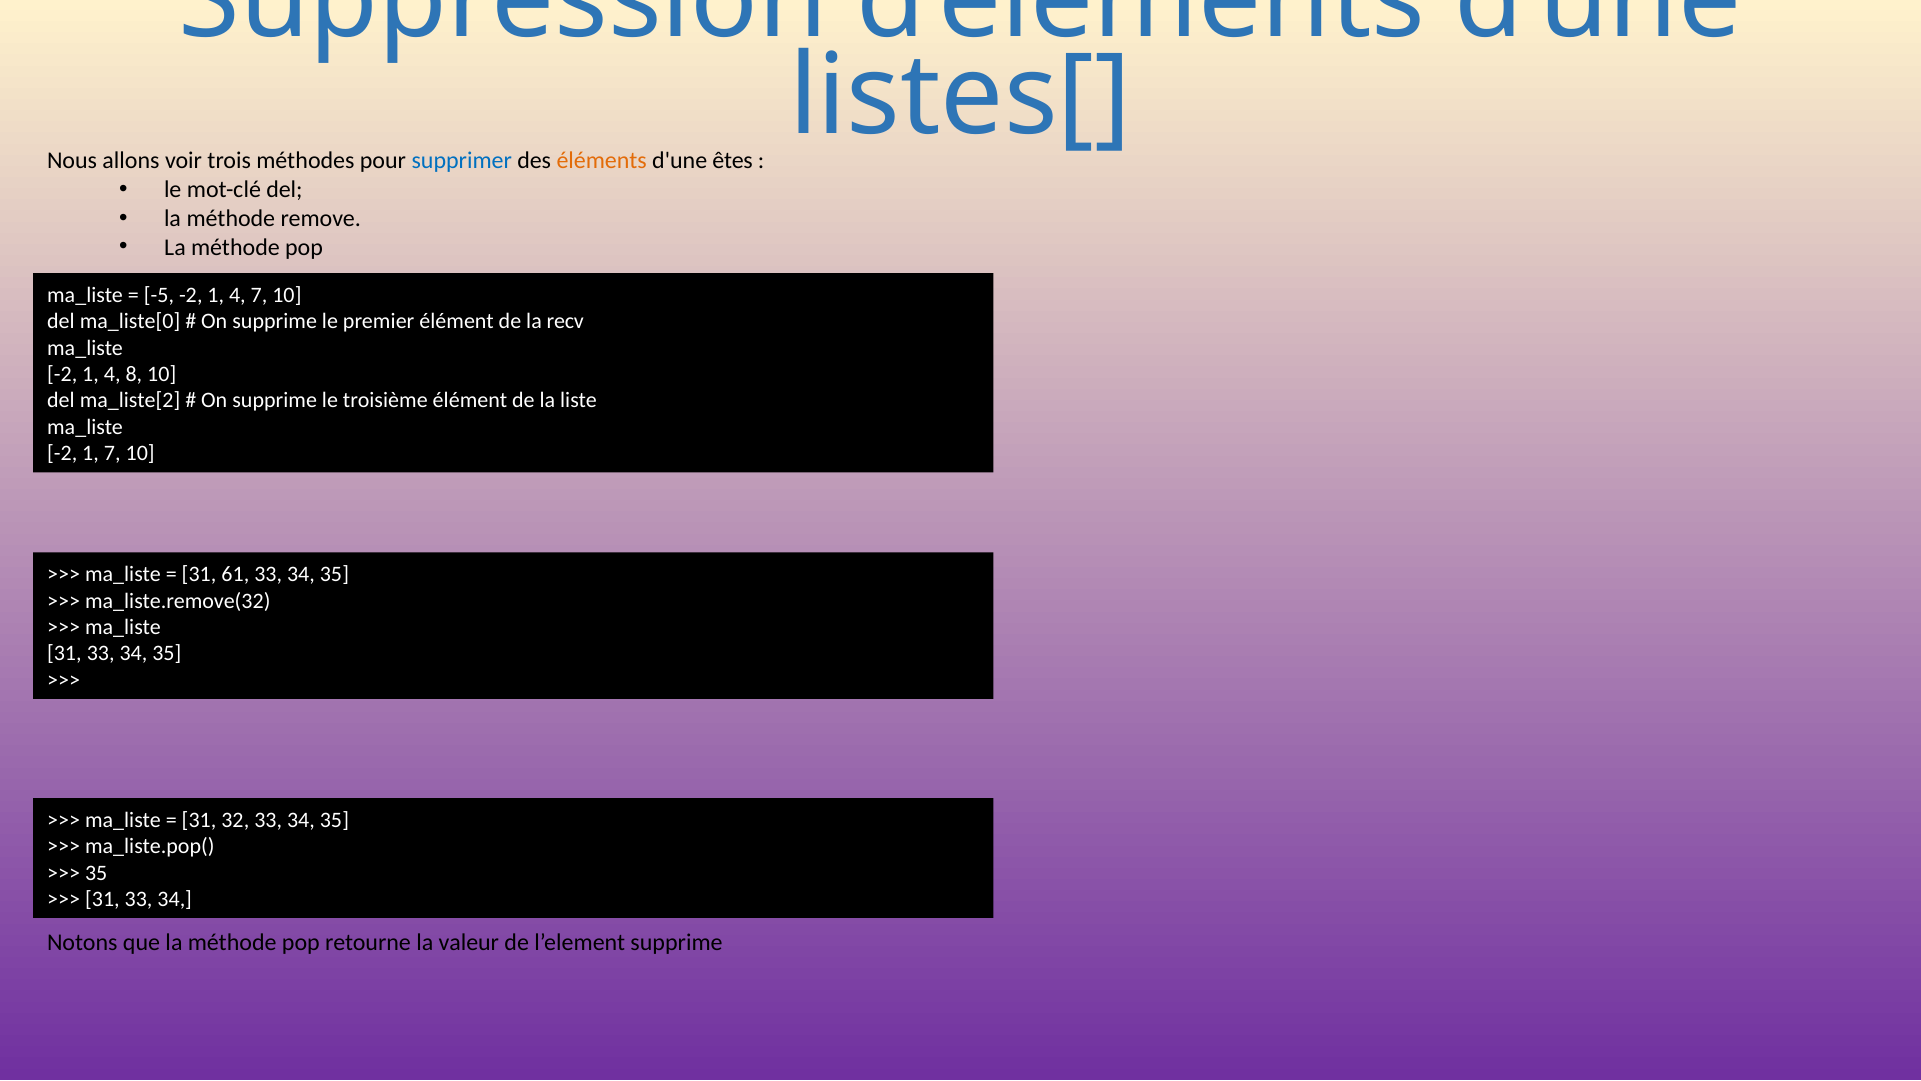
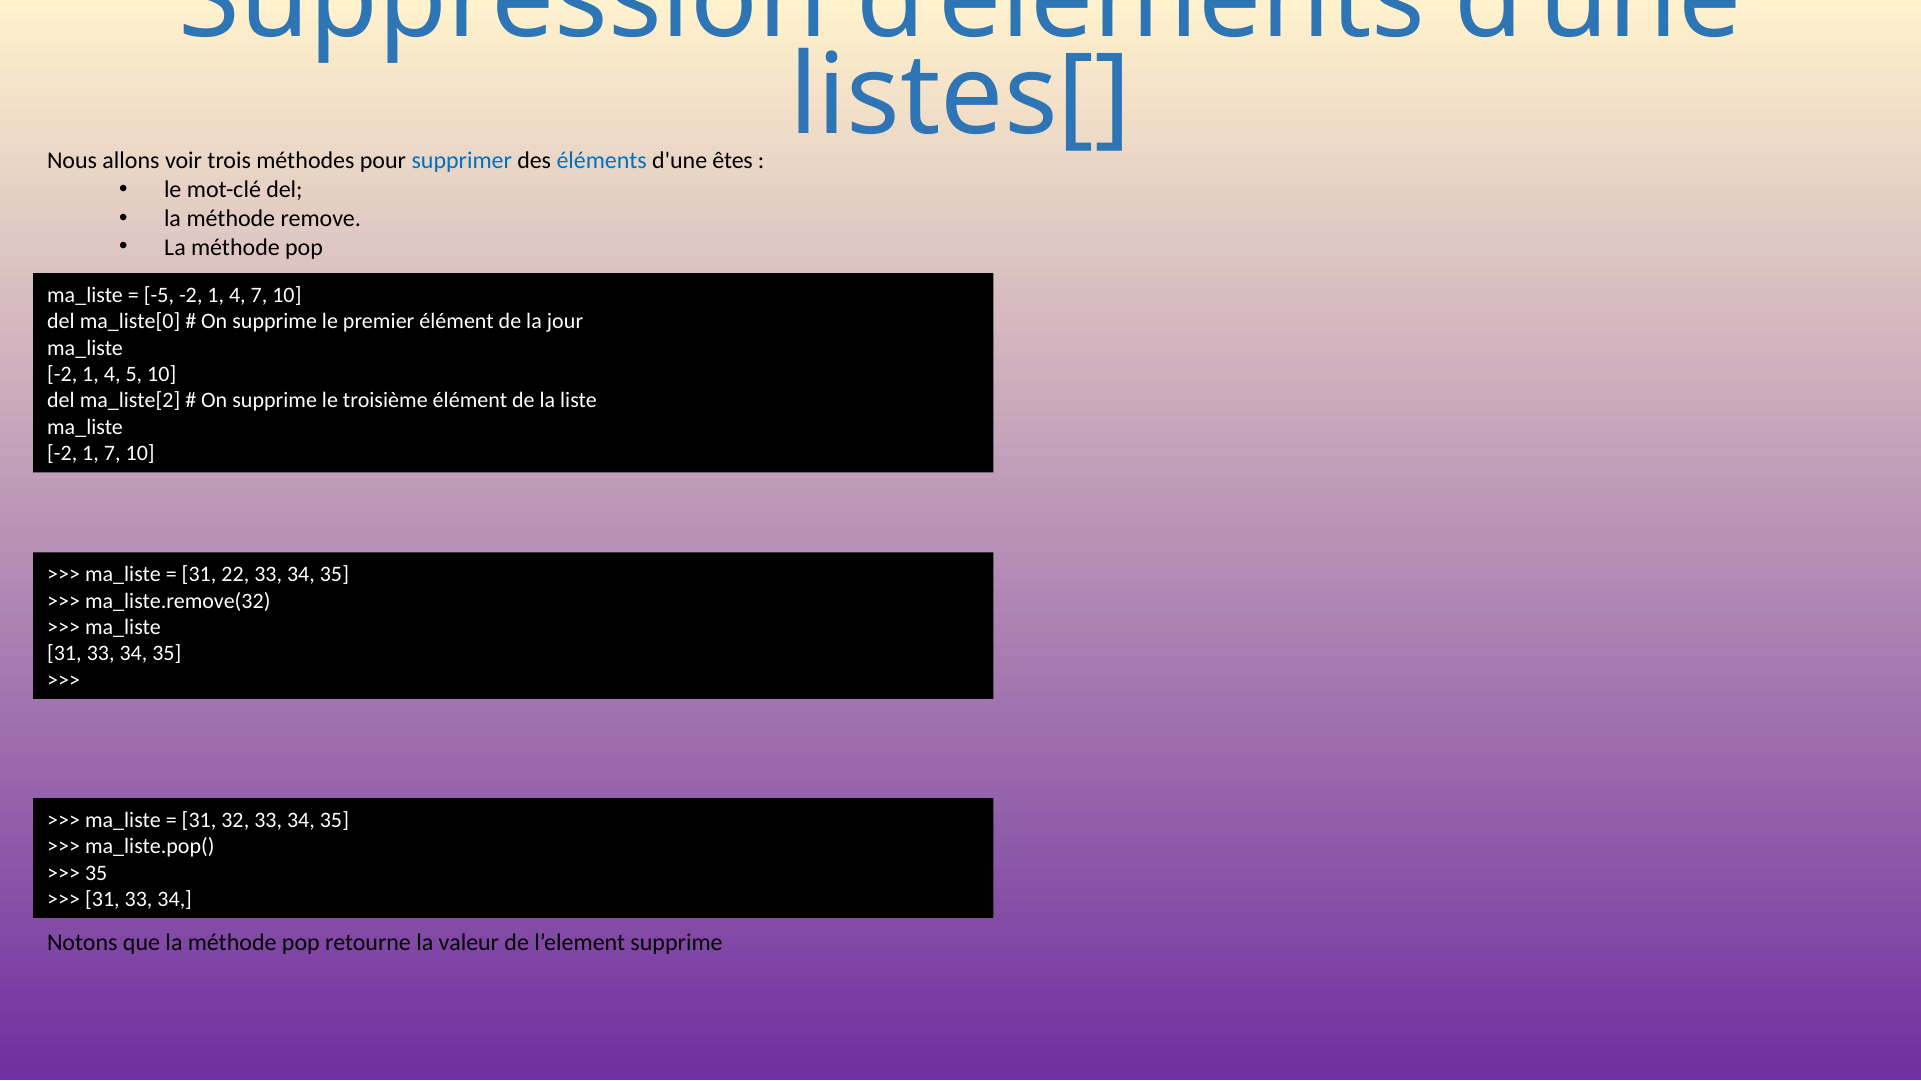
éléments colour: orange -> blue
recv: recv -> jour
8: 8 -> 5
61: 61 -> 22
